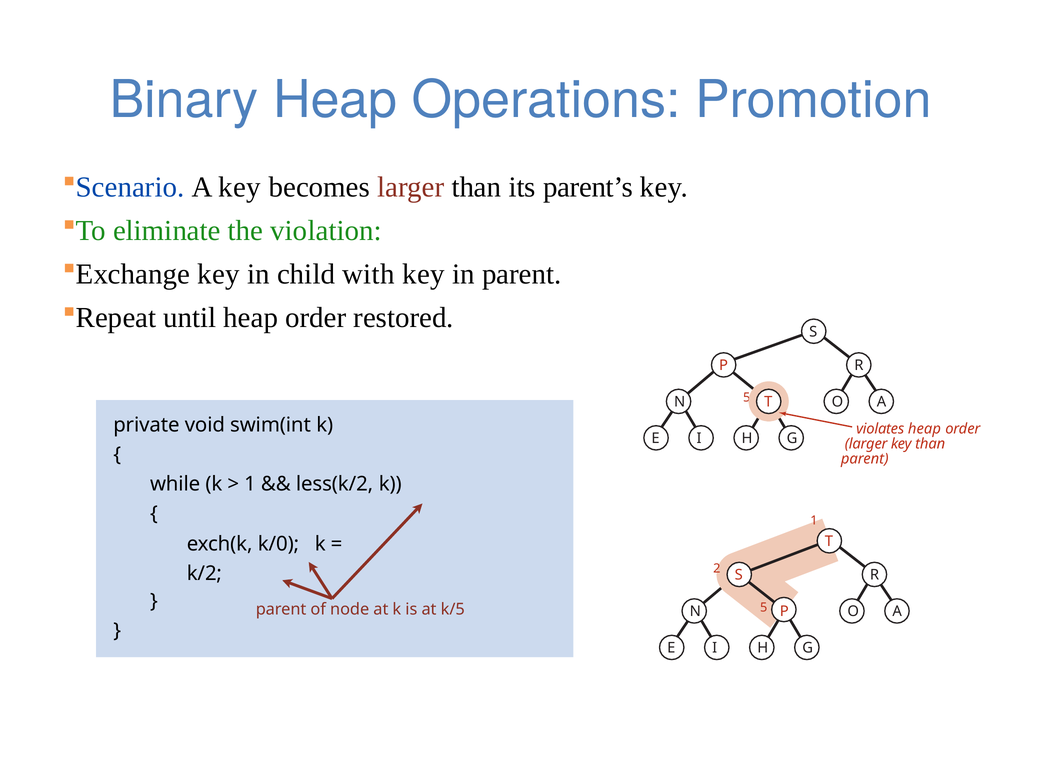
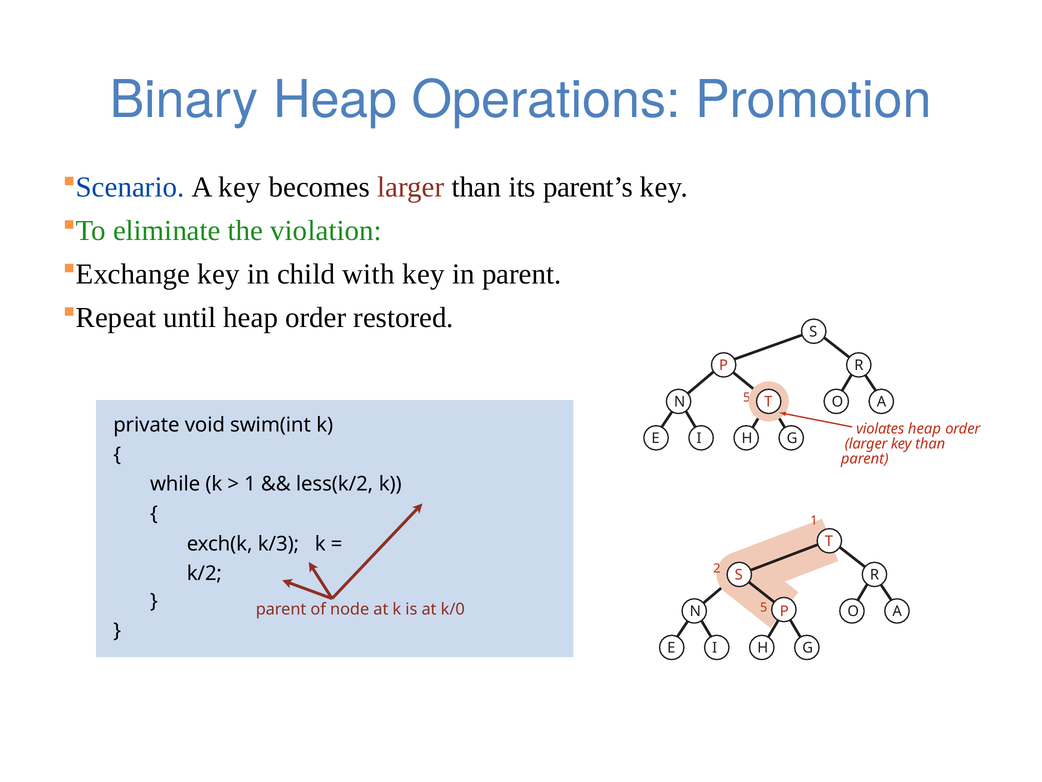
k/0: k/0 -> k/3
k/5: k/5 -> k/0
